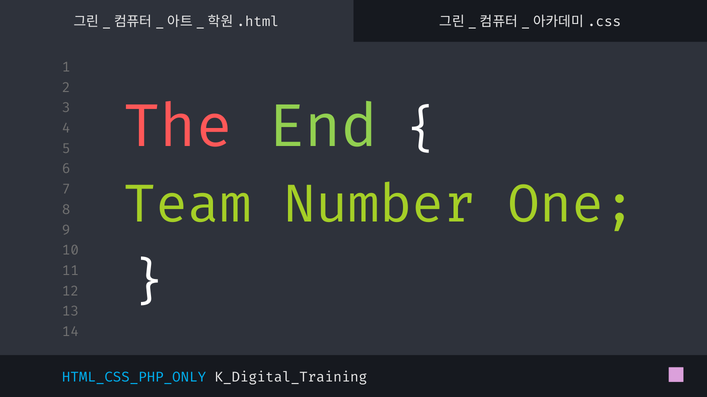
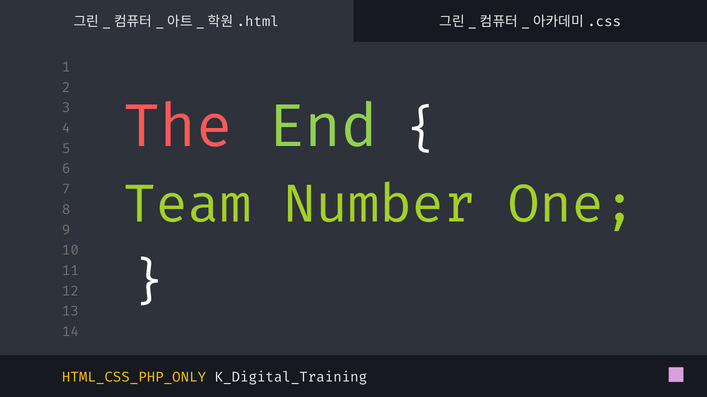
HTML_CSS_PHP_ONLY colour: light blue -> yellow
